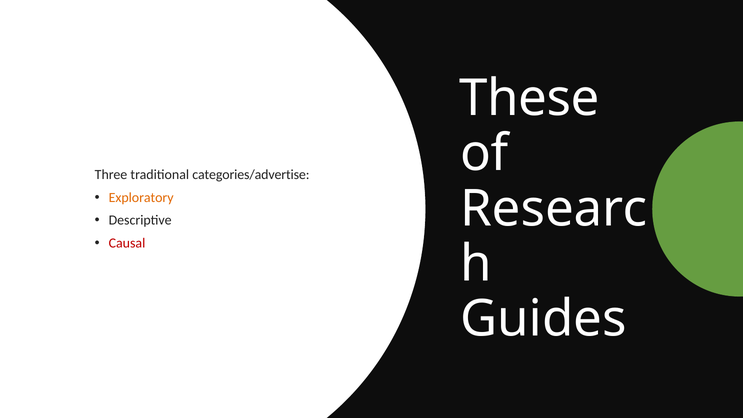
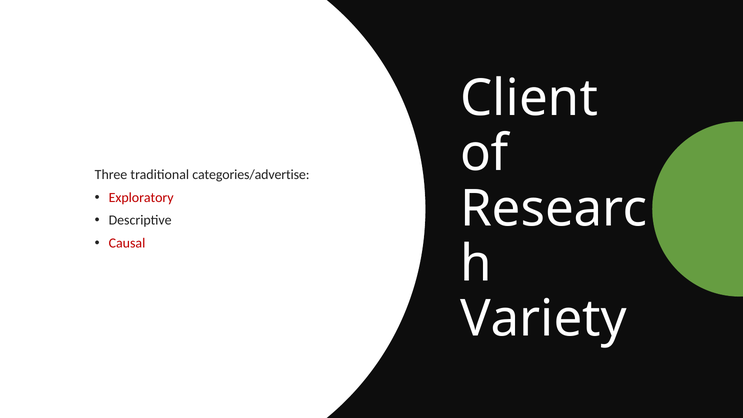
These: These -> Client
Exploratory colour: orange -> red
Guides: Guides -> Variety
